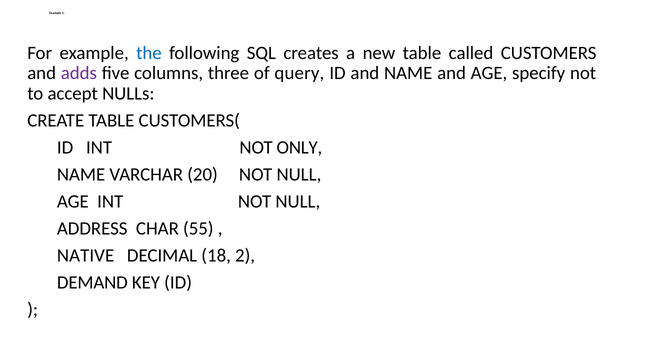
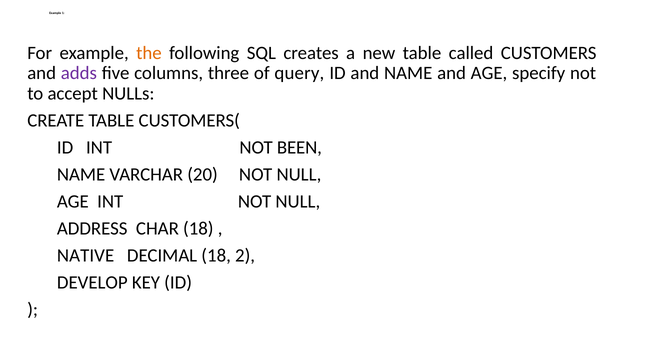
the colour: blue -> orange
ONLY: ONLY -> BEEN
CHAR 55: 55 -> 18
DEMAND: DEMAND -> DEVELOP
